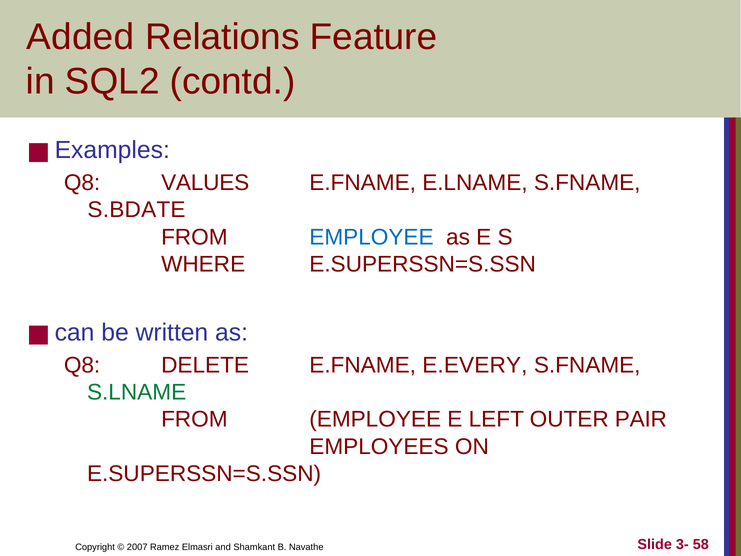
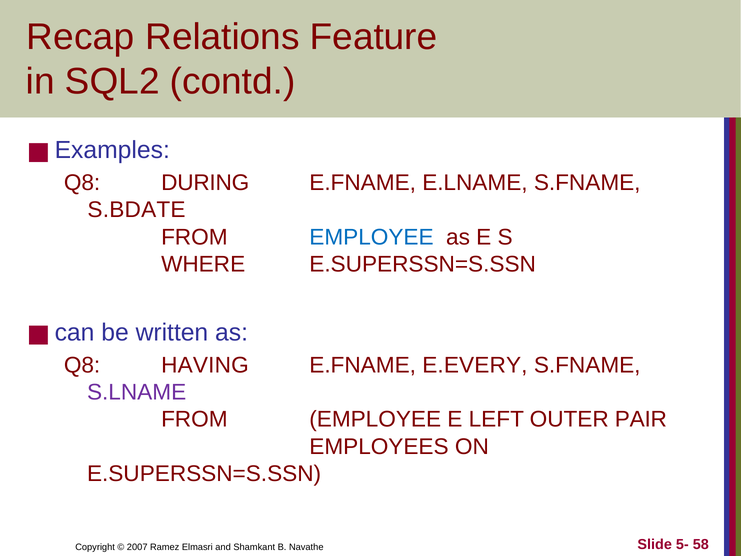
Added: Added -> Recap
VALUES: VALUES -> DURING
DELETE: DELETE -> HAVING
S.LNAME colour: green -> purple
3-: 3- -> 5-
